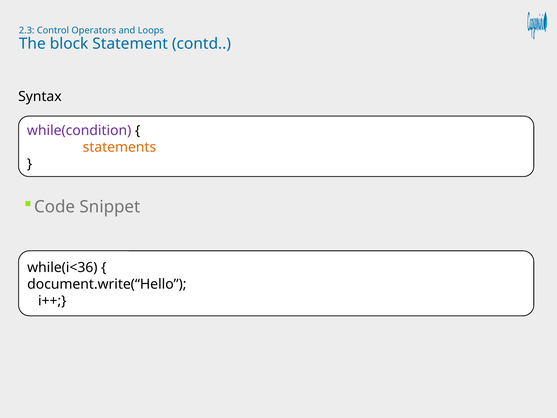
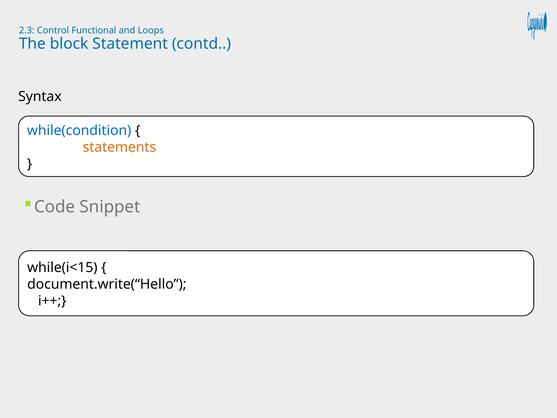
Operators: Operators -> Functional
while(condition colour: purple -> blue
while(i<36: while(i<36 -> while(i<15
